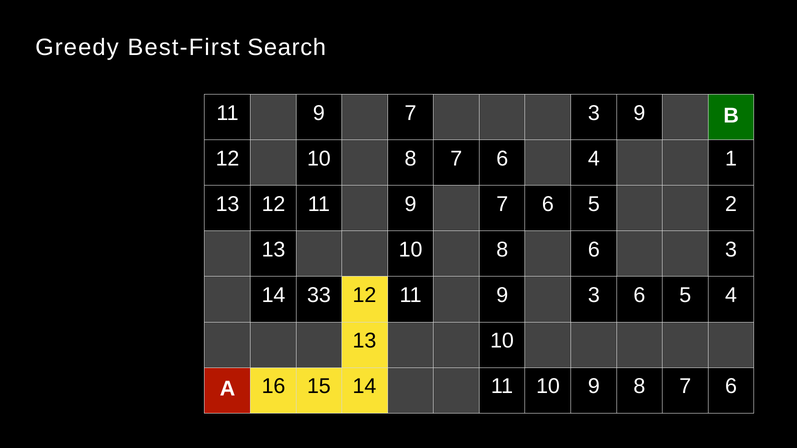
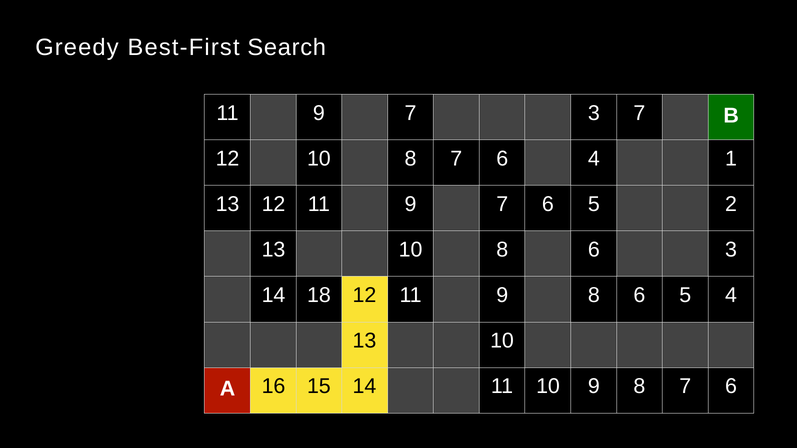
3 9: 9 -> 7
33: 33 -> 18
11 9 3: 3 -> 8
